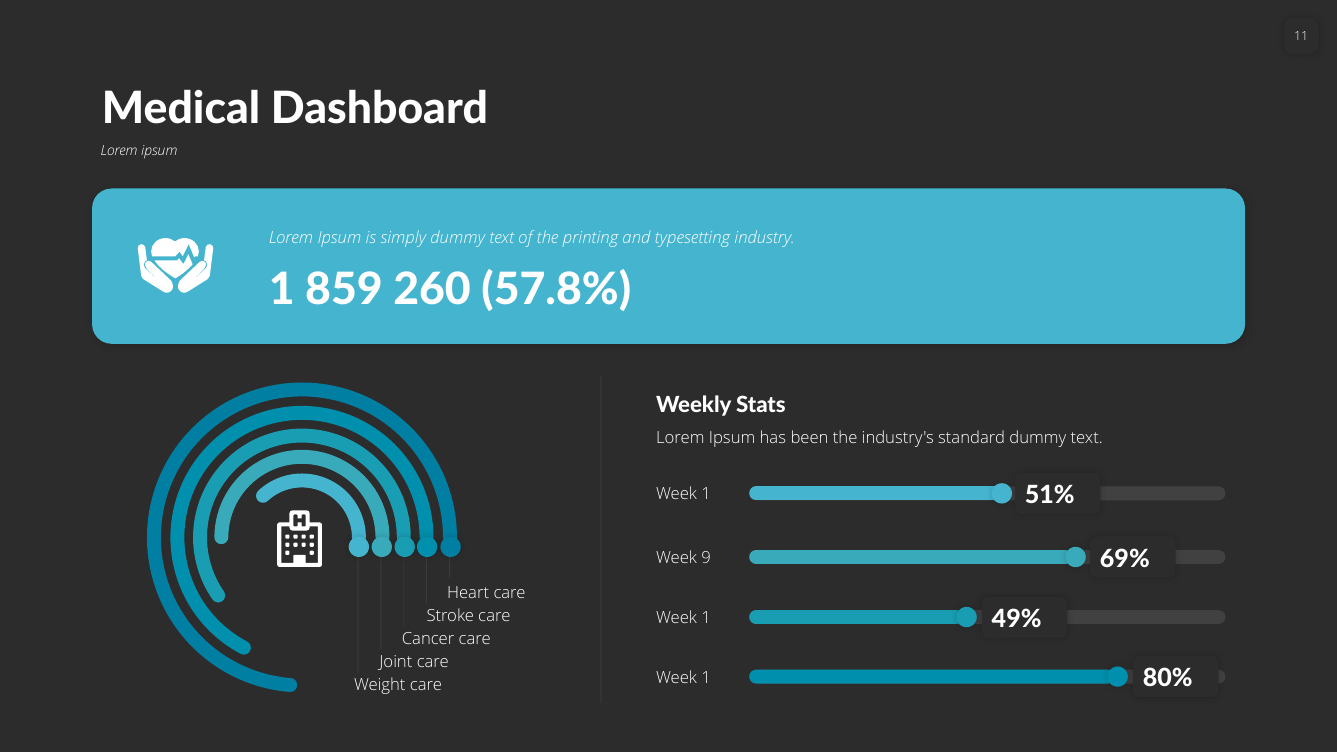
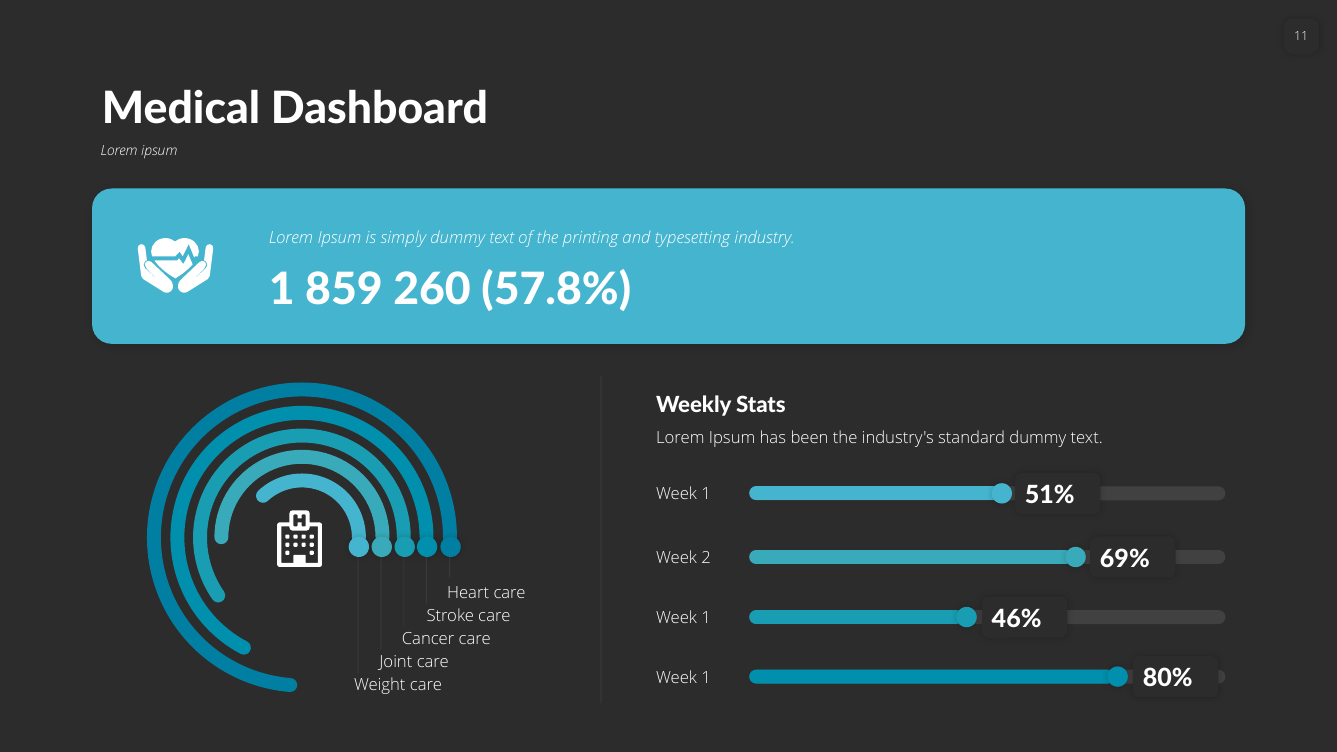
9: 9 -> 2
49%: 49% -> 46%
